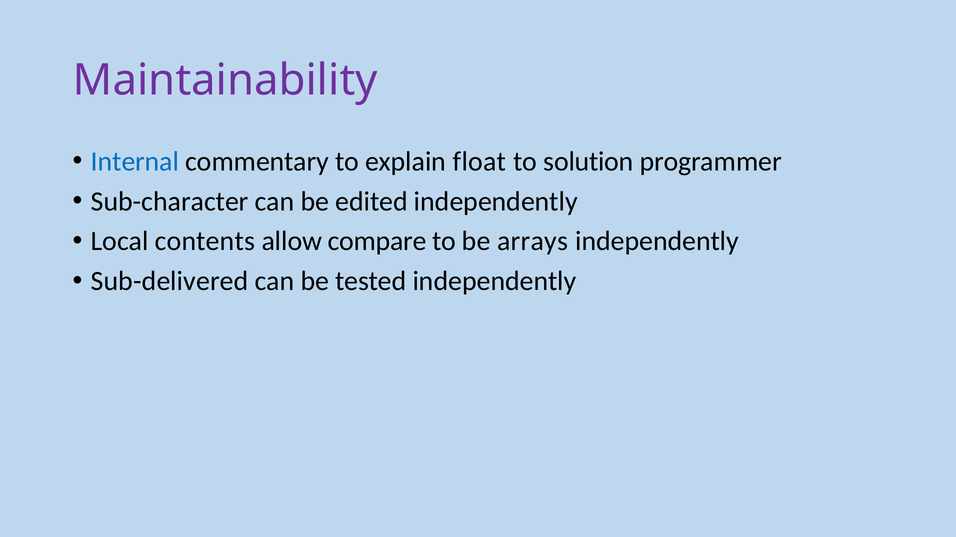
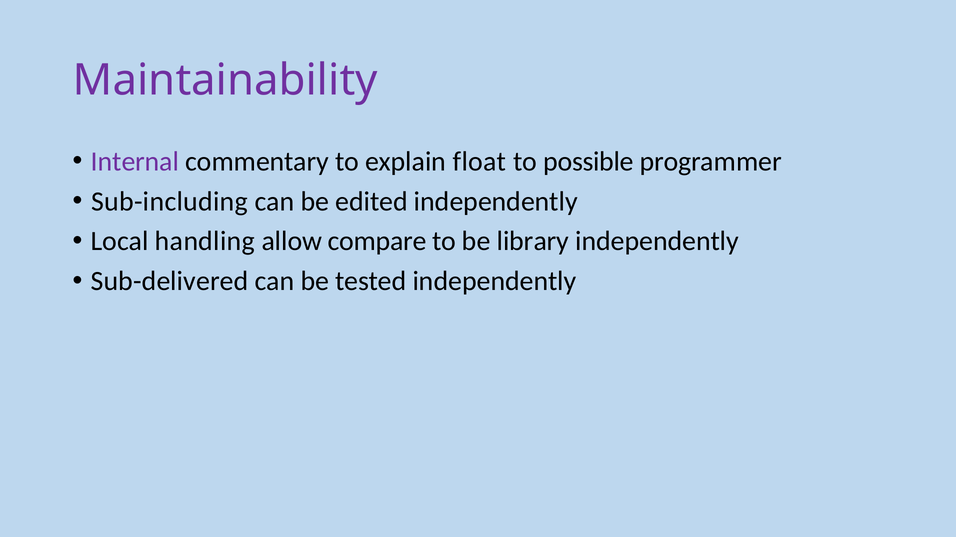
Internal colour: blue -> purple
solution: solution -> possible
Sub-character: Sub-character -> Sub-including
contents: contents -> handling
arrays: arrays -> library
